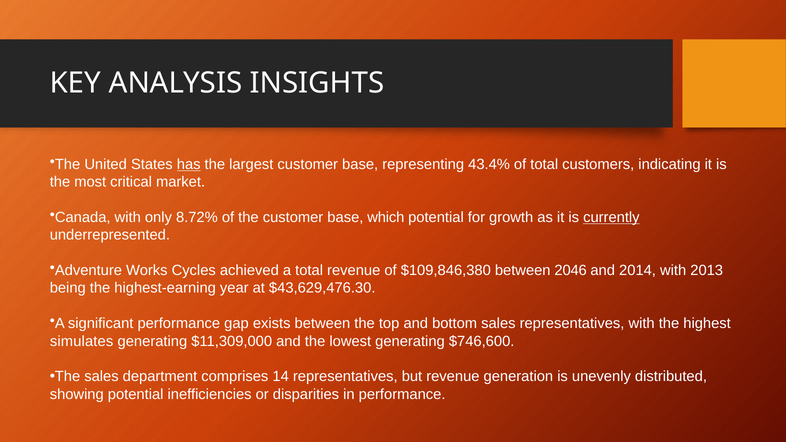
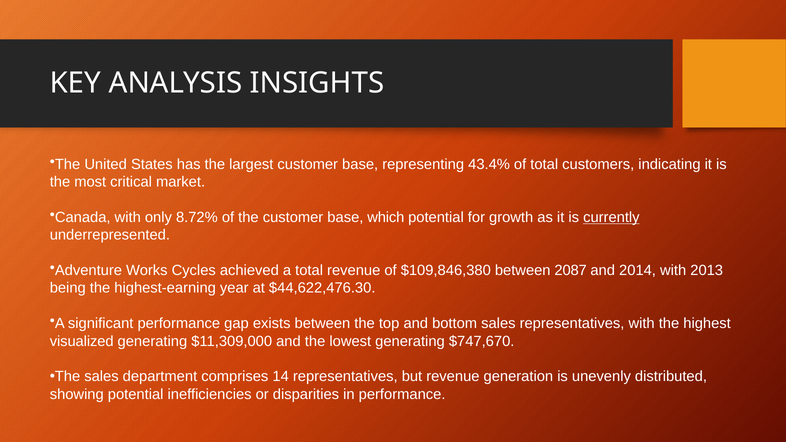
has underline: present -> none
2046: 2046 -> 2087
$43,629,476.30: $43,629,476.30 -> $44,622,476.30
simulates: simulates -> visualized
$746,600: $746,600 -> $747,670
